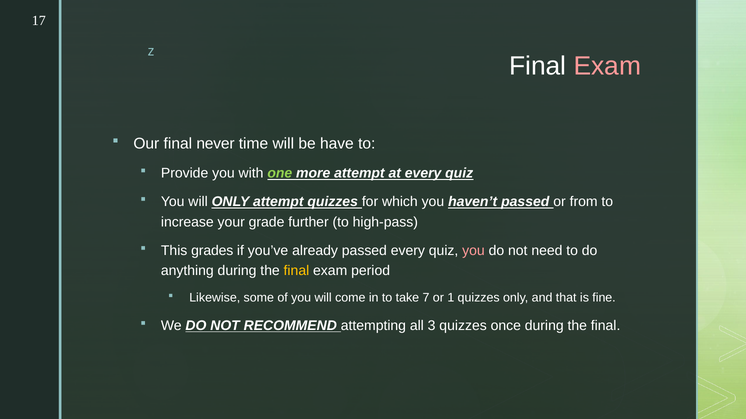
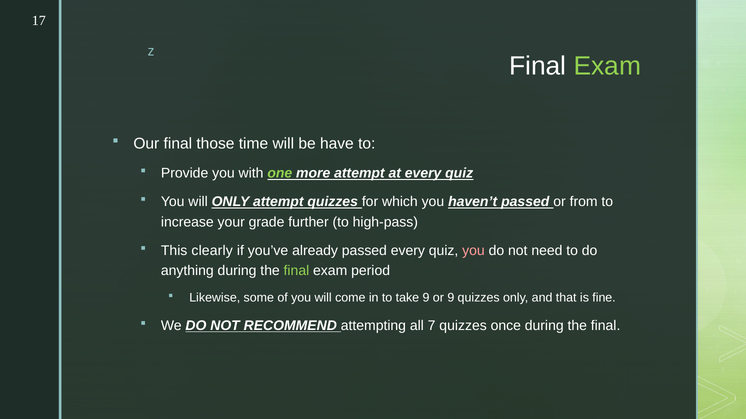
Exam at (607, 66) colour: pink -> light green
never: never -> those
grades: grades -> clearly
final at (296, 271) colour: yellow -> light green
take 7: 7 -> 9
or 1: 1 -> 9
3: 3 -> 7
